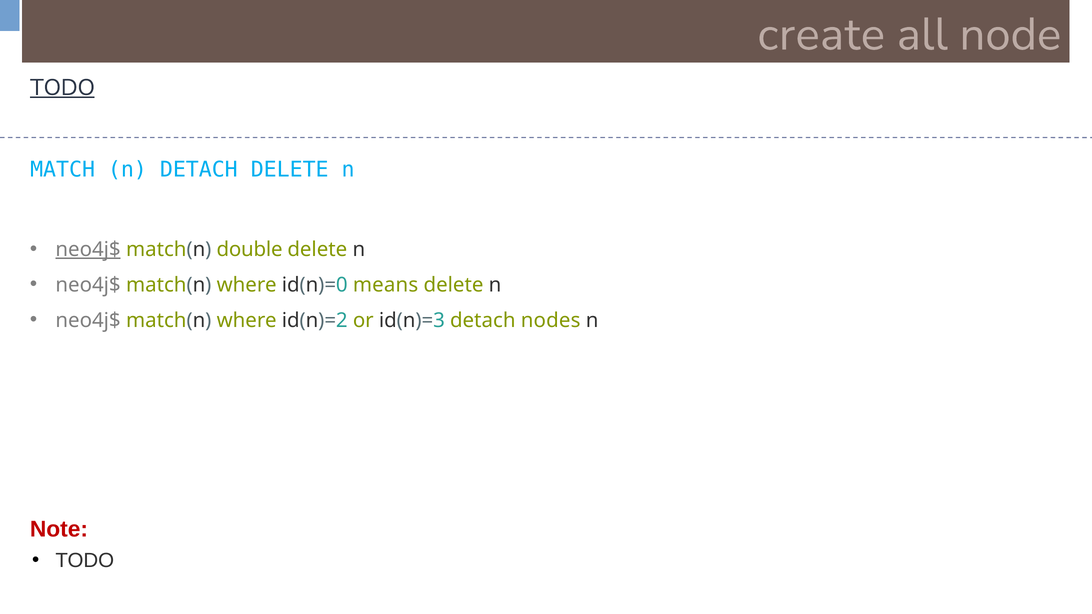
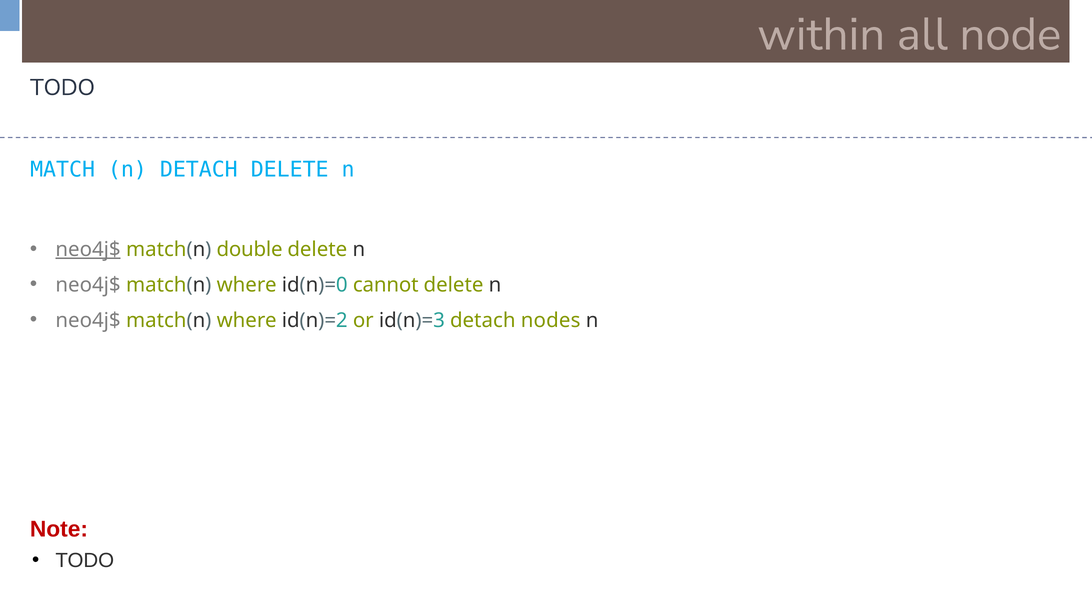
create: create -> within
TODO at (63, 88) underline: present -> none
means: means -> cannot
